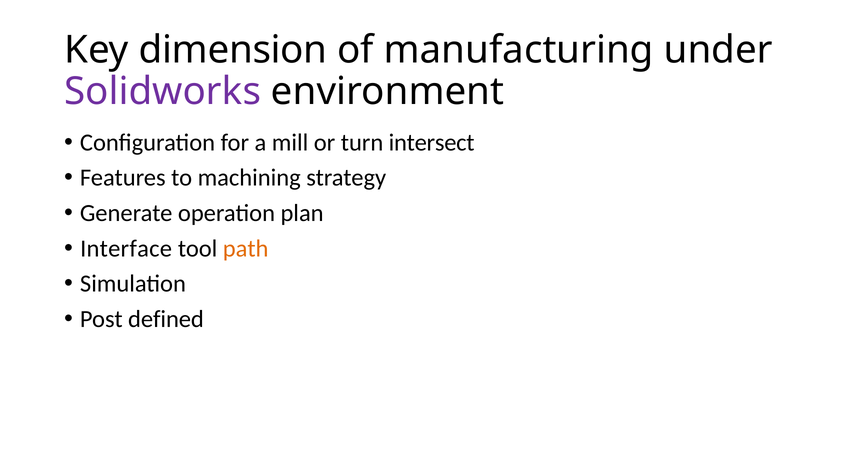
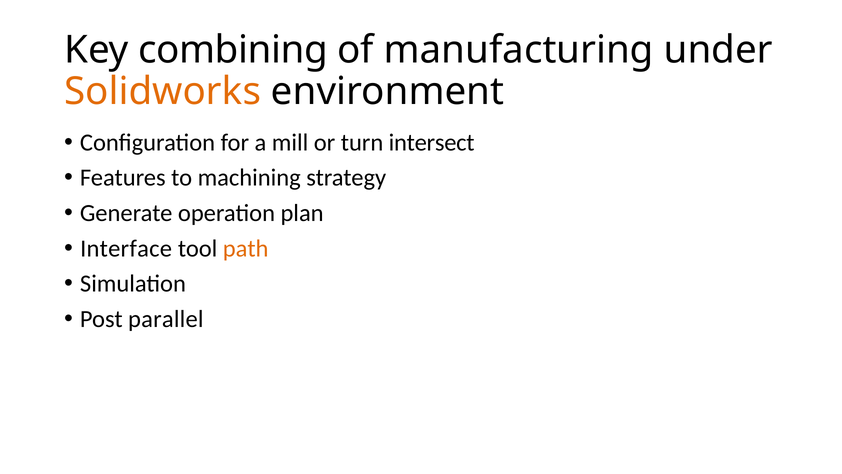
dimension: dimension -> combining
Solidworks colour: purple -> orange
defined: defined -> parallel
